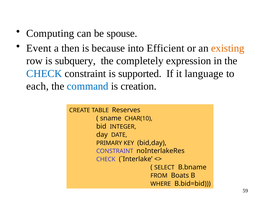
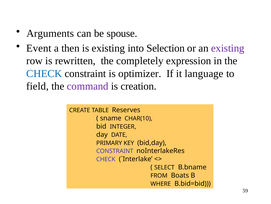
Computing: Computing -> Arguments
is because: because -> existing
Efficient: Efficient -> Selection
existing at (228, 48) colour: orange -> purple
subquery: subquery -> rewritten
supported: supported -> optimizer
each: each -> field
command colour: blue -> purple
